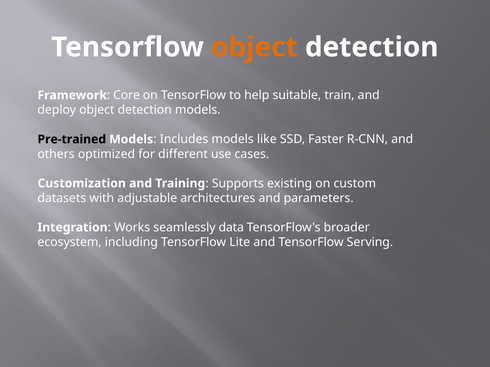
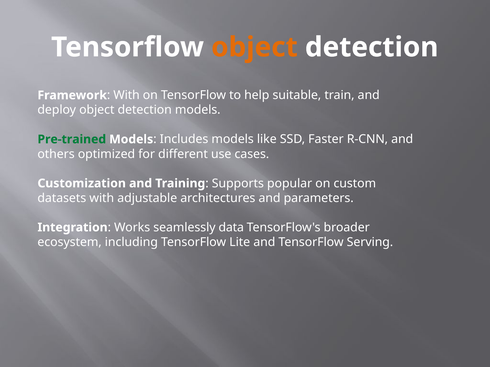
Core at (127, 95): Core -> With
Pre-trained colour: black -> green
existing: existing -> popular
